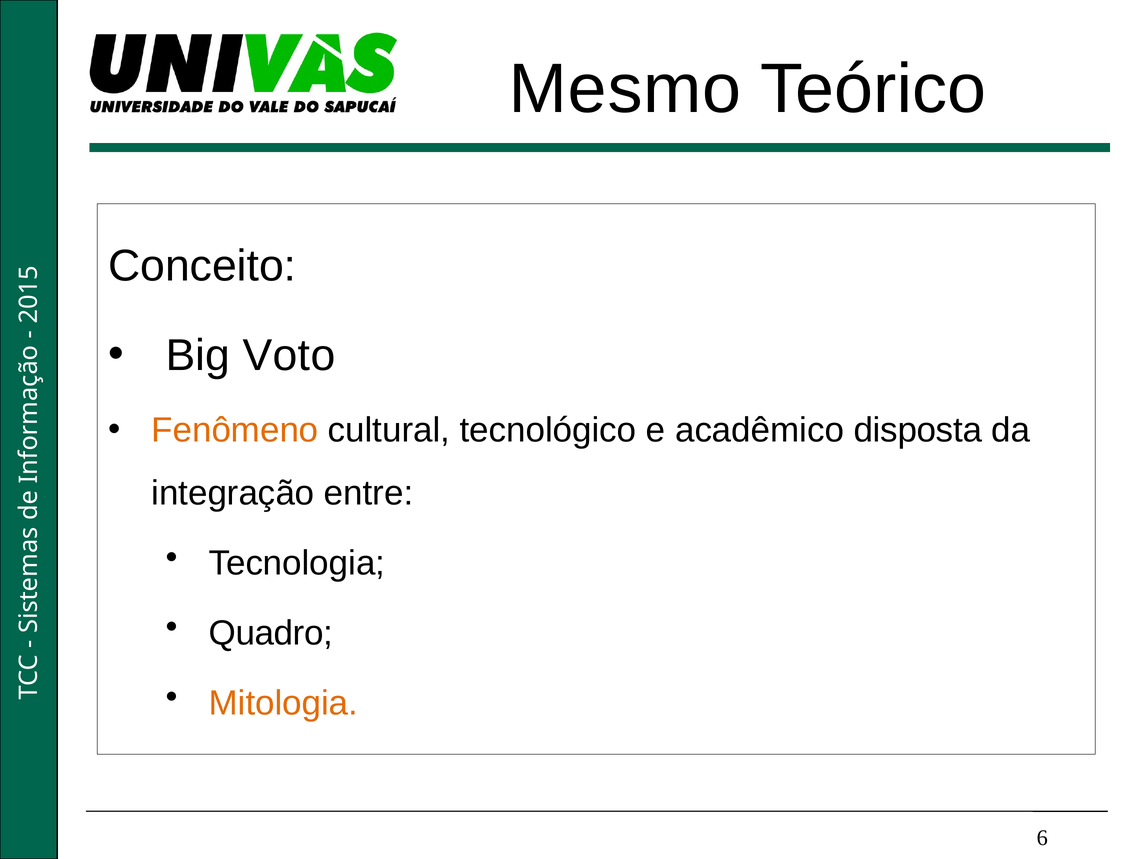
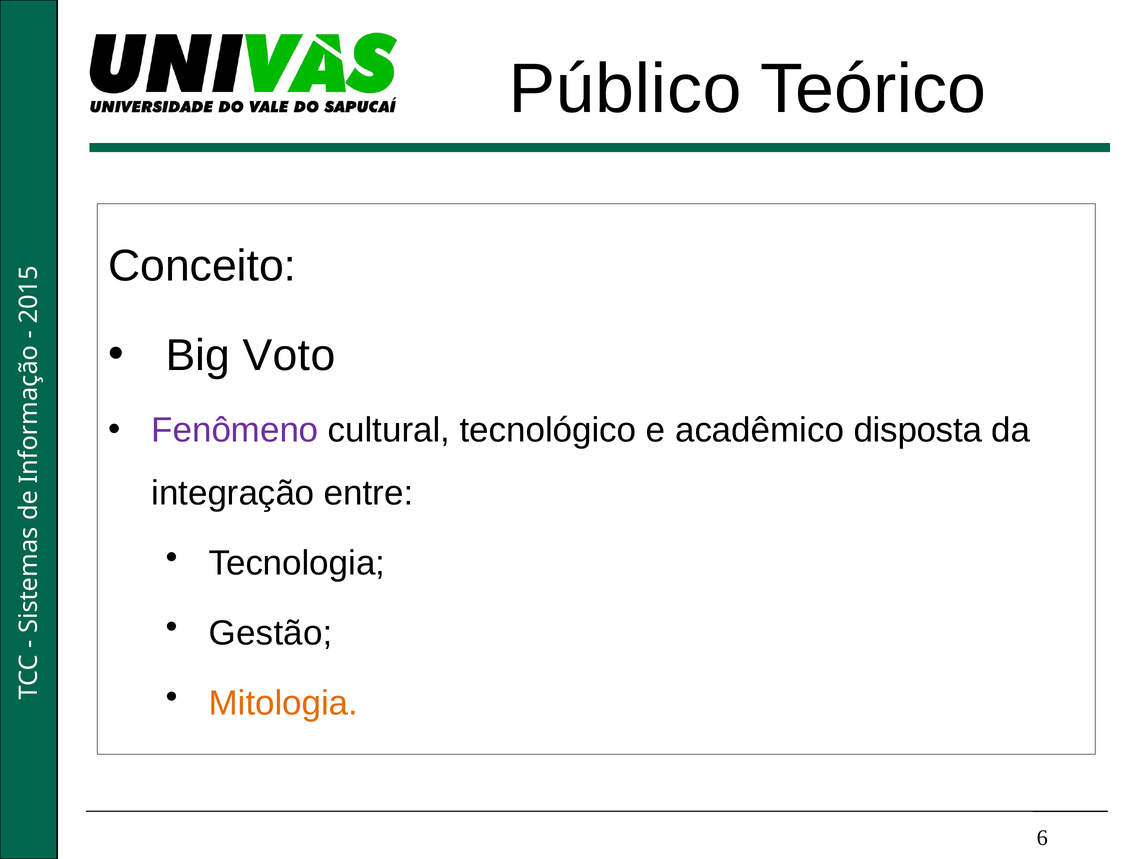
Mesmo: Mesmo -> Público
Fenômeno colour: orange -> purple
Quadro: Quadro -> Gestão
